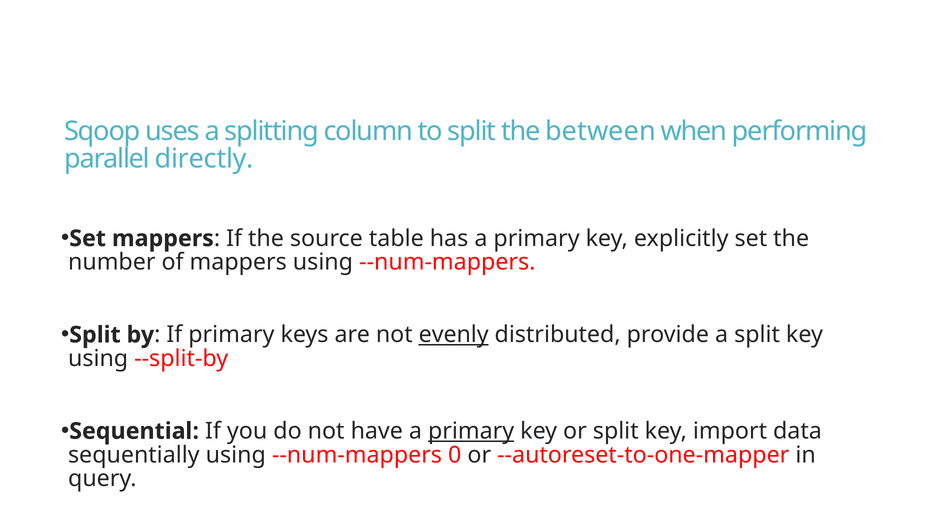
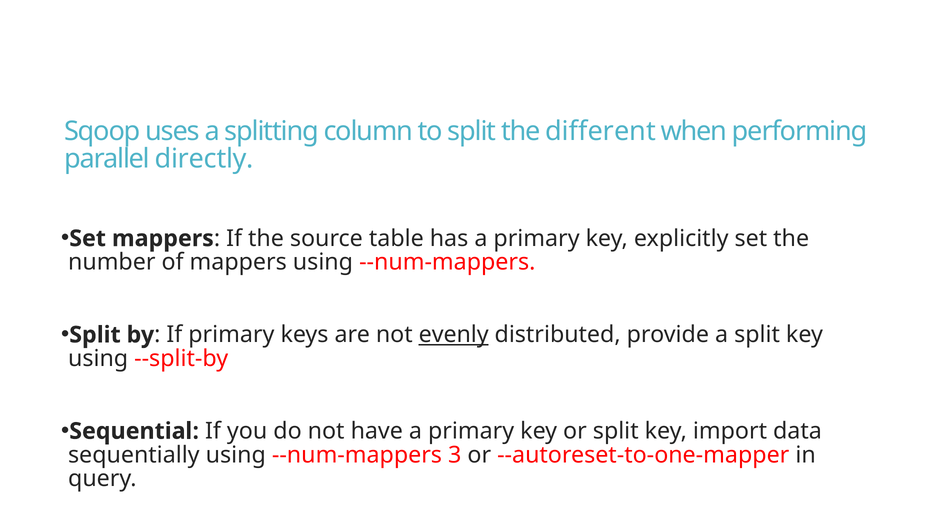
between: between -> different
primary at (471, 431) underline: present -> none
0: 0 -> 3
